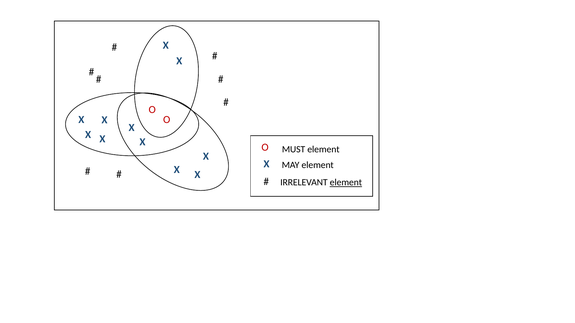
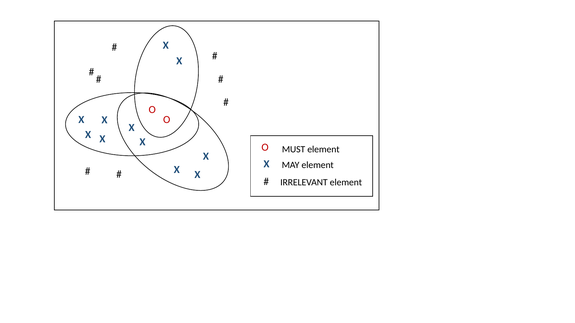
element at (346, 183) underline: present -> none
